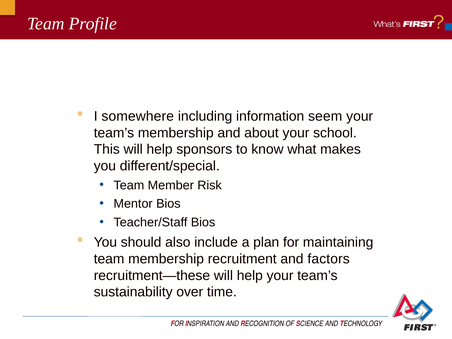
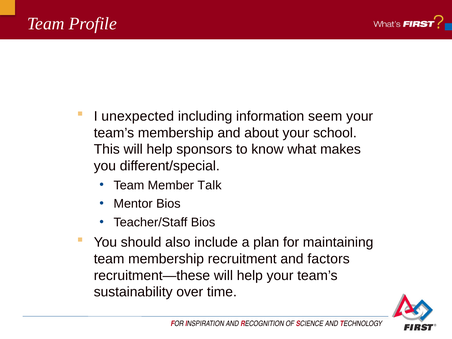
somewhere: somewhere -> unexpected
Risk: Risk -> Talk
